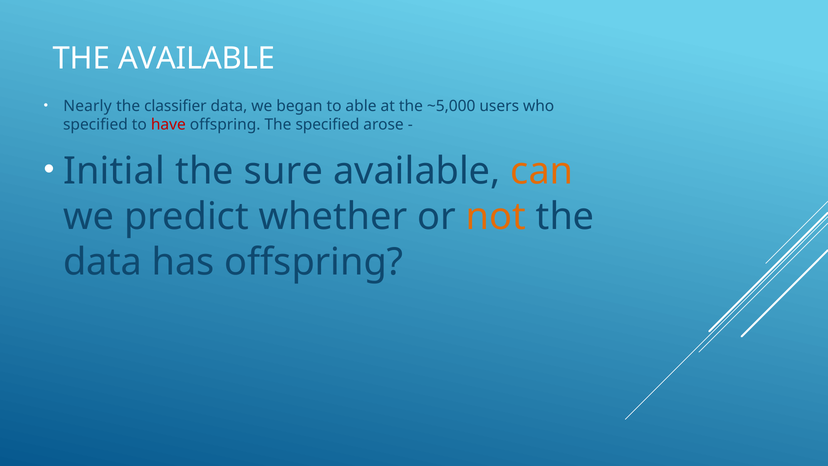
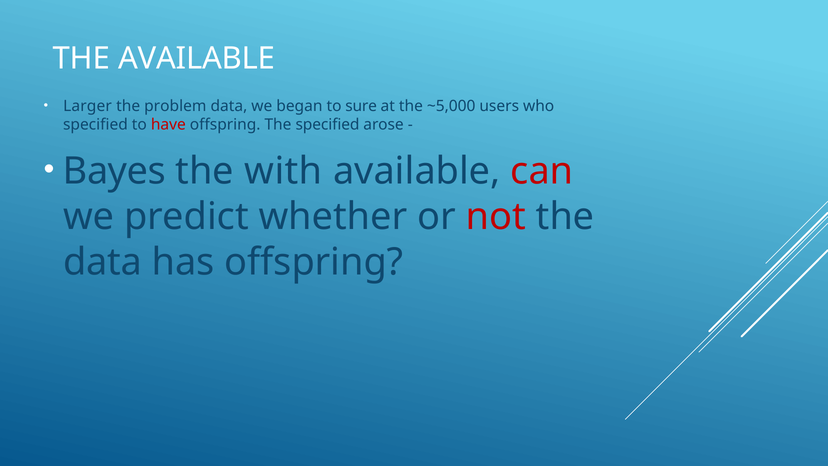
Nearly: Nearly -> Larger
classifier: classifier -> problem
able: able -> sure
Initial: Initial -> Bayes
sure: sure -> with
can colour: orange -> red
not colour: orange -> red
